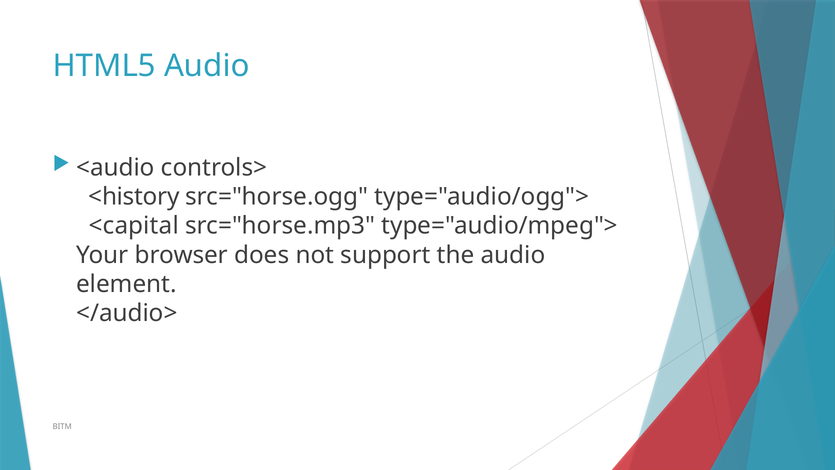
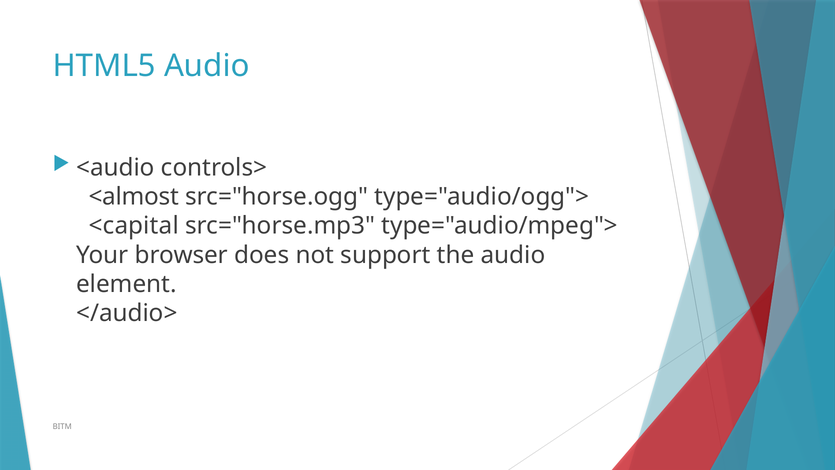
<history: <history -> <almost
